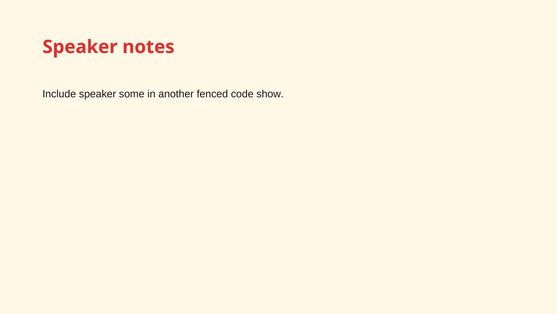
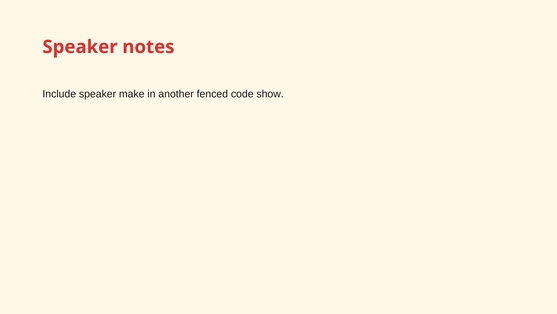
some: some -> make
